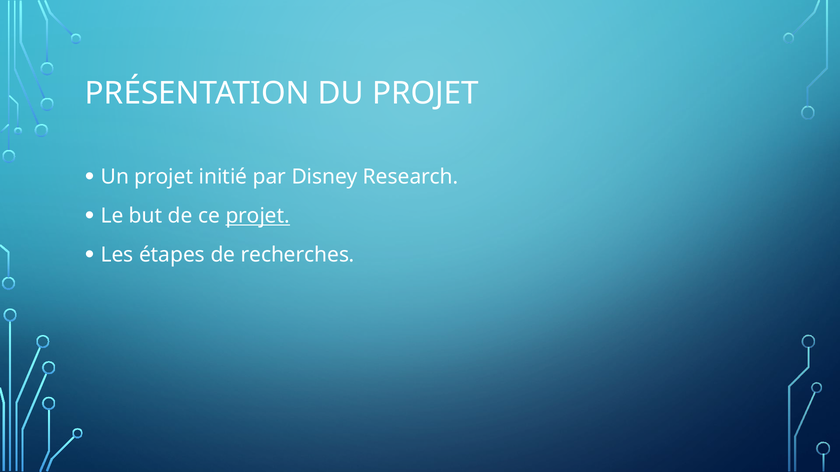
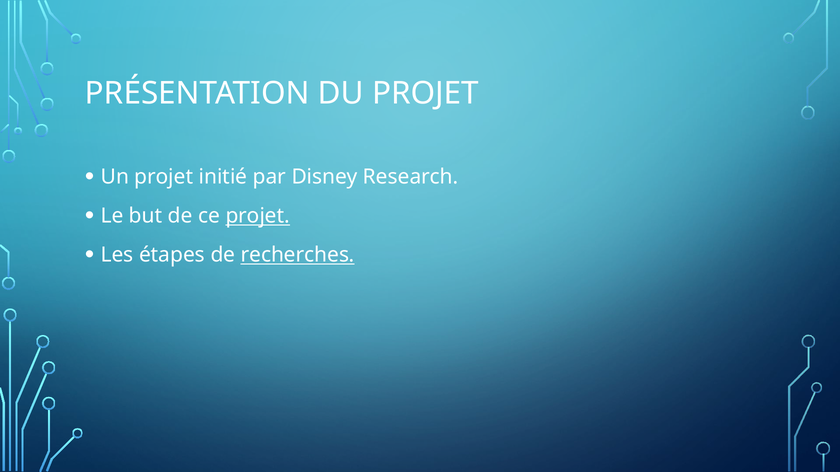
recherches underline: none -> present
